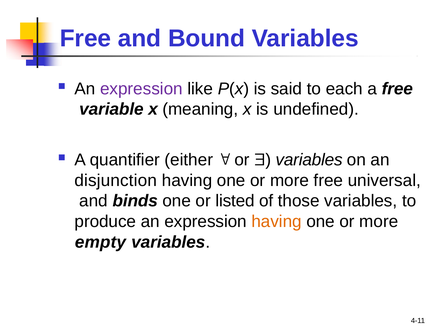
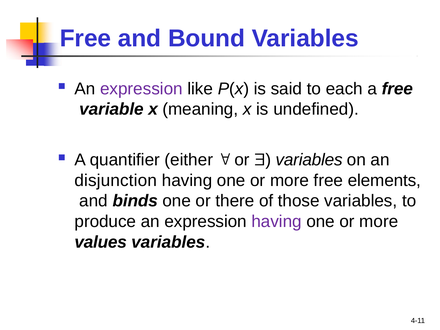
universal: universal -> elements
listed: listed -> there
having at (277, 222) colour: orange -> purple
empty: empty -> values
